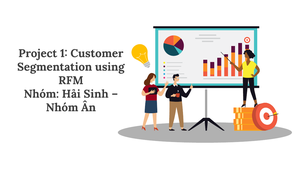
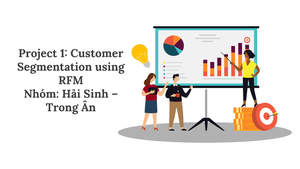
Nhóm at (62, 107): Nhóm -> Trong
